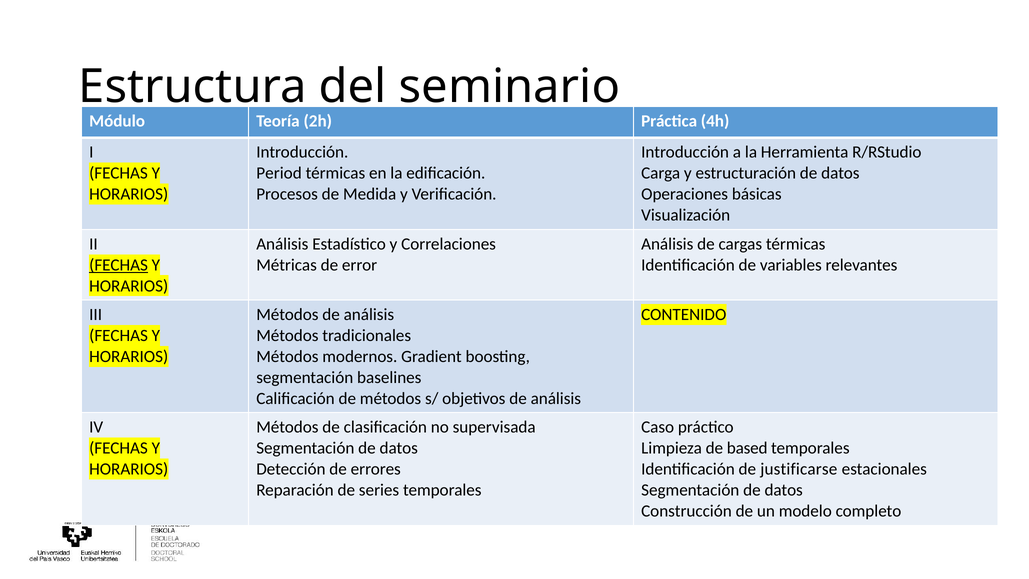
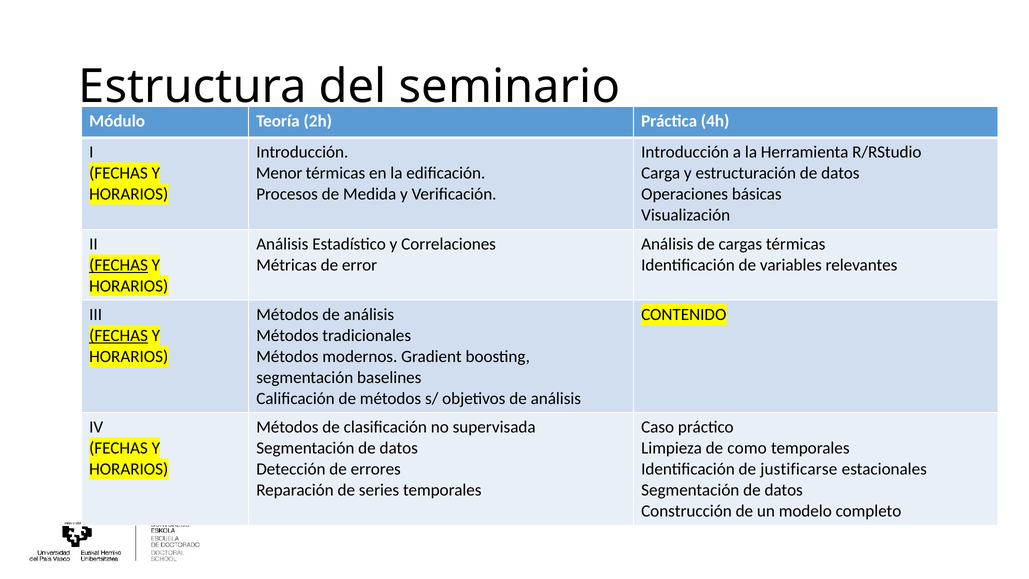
Period: Period -> Menor
FECHAS at (119, 335) underline: none -> present
based: based -> como
